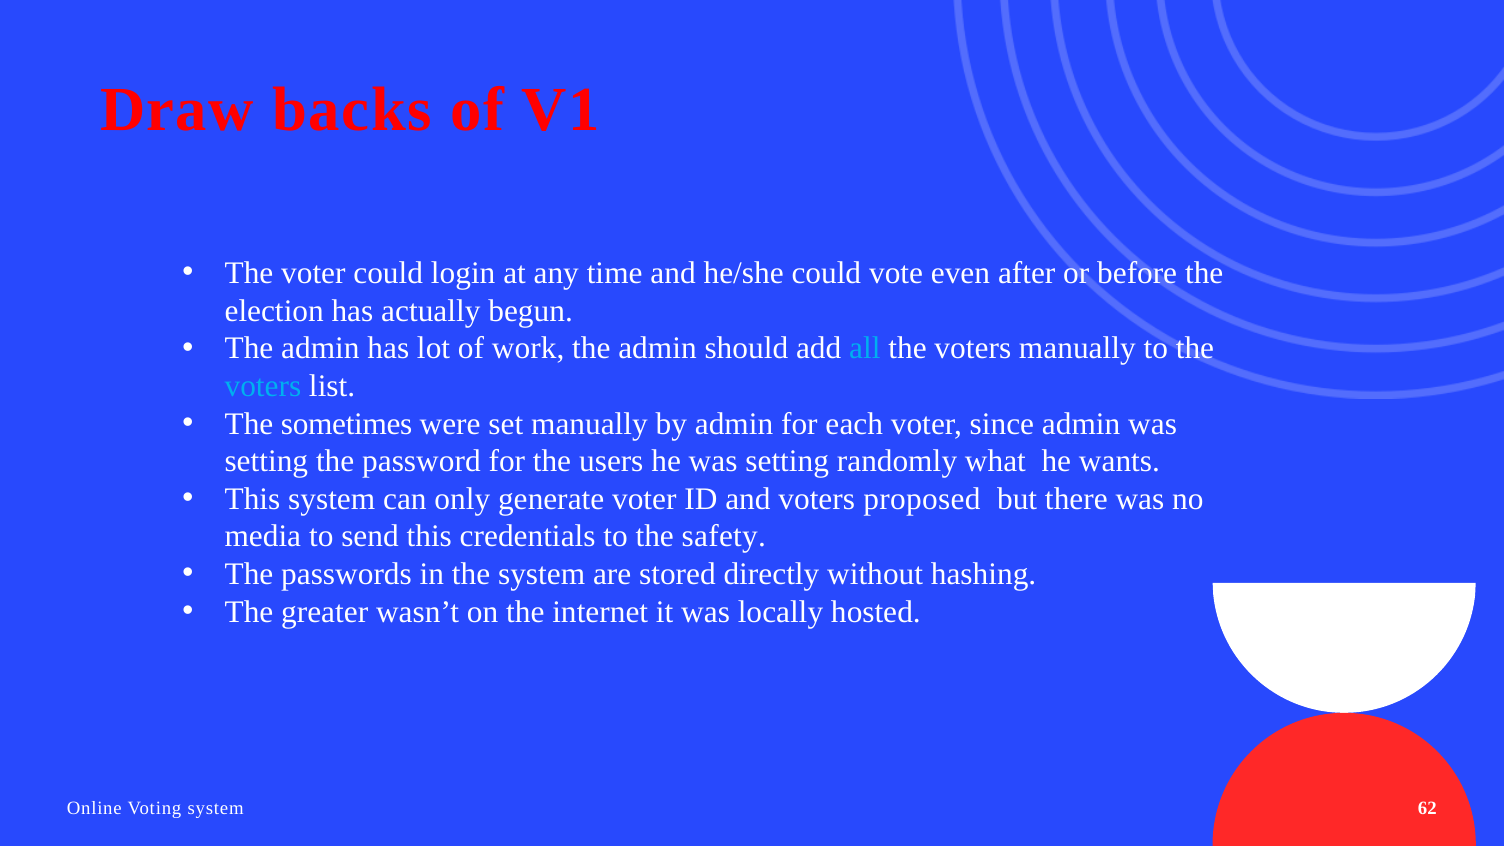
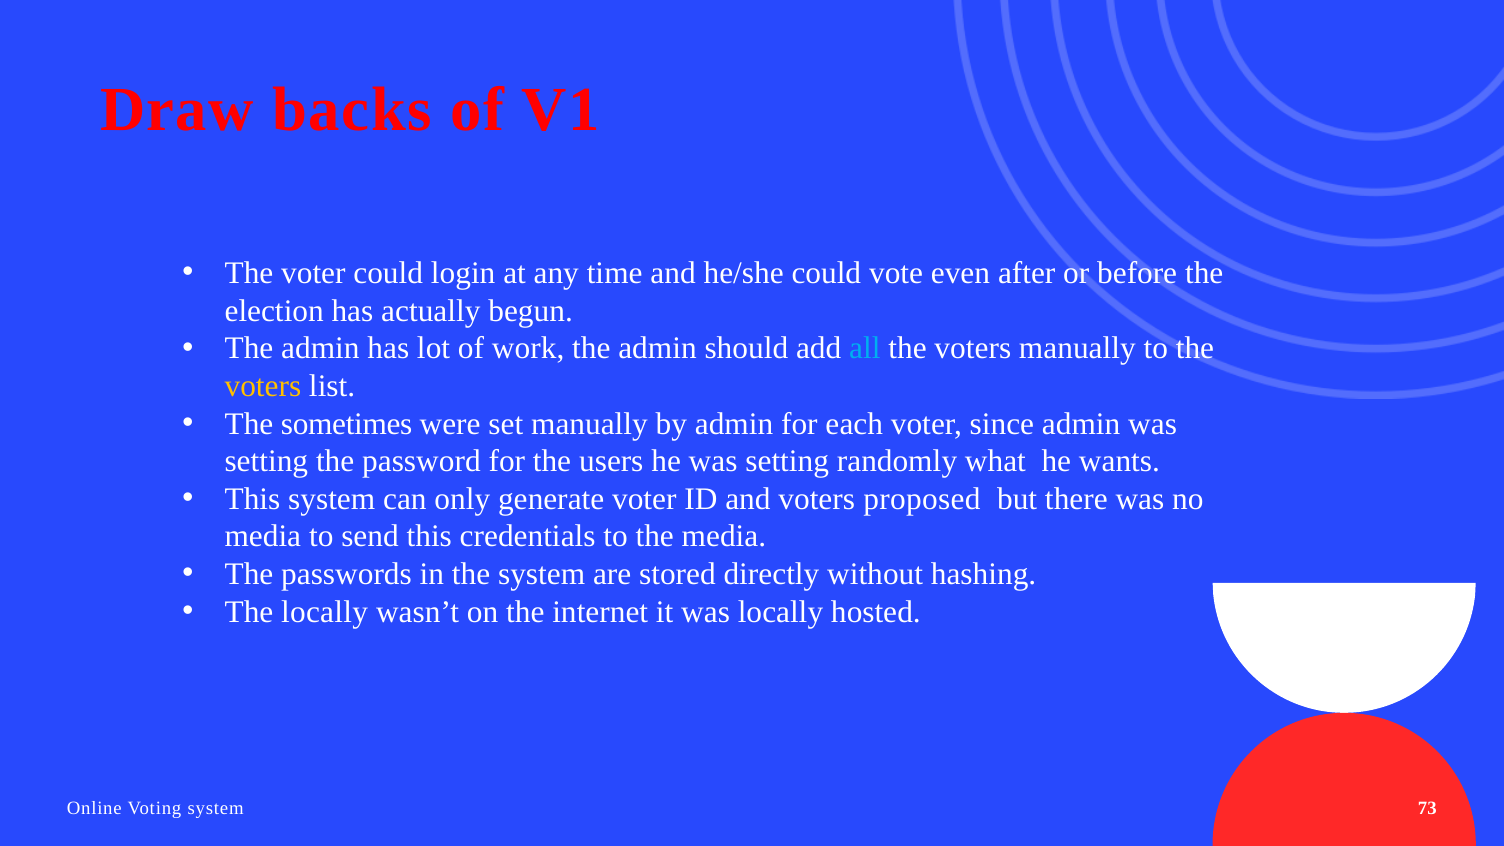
voters at (263, 386) colour: light blue -> yellow
the safety: safety -> media
The greater: greater -> locally
62: 62 -> 73
